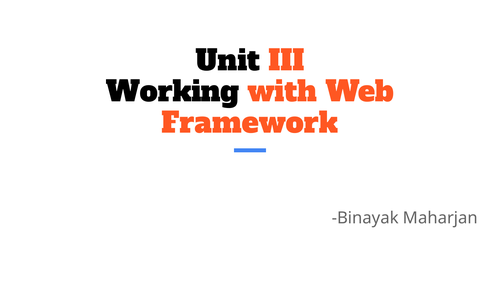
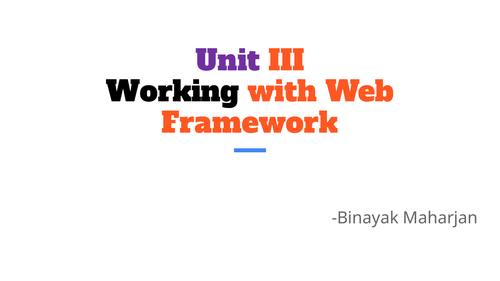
Unit colour: black -> purple
